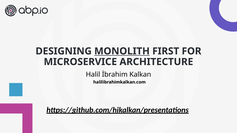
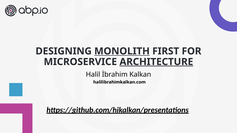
ARCHITECTURE underline: none -> present
